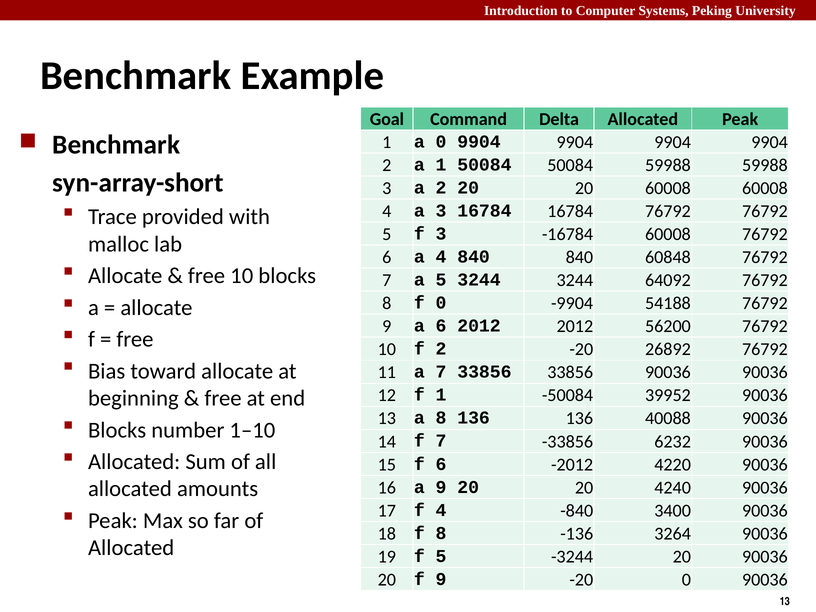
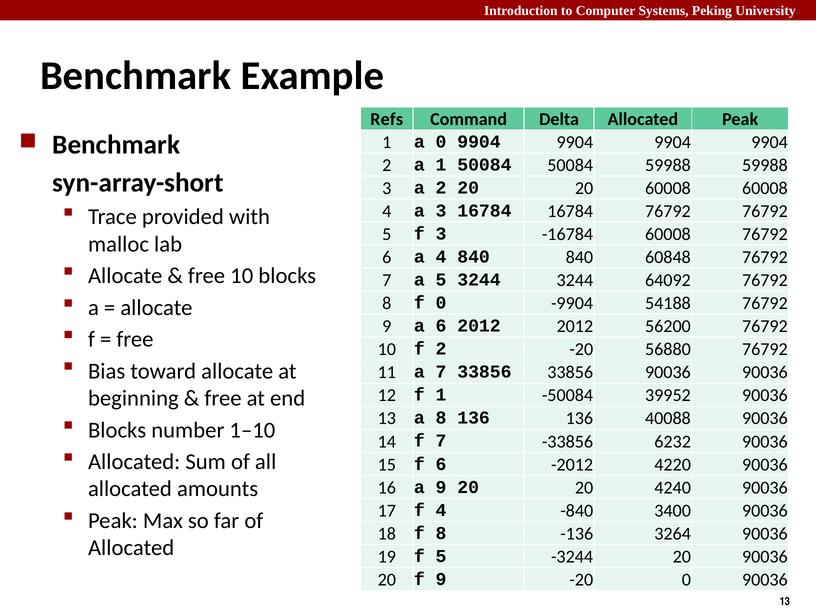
Goal: Goal -> Refs
26892: 26892 -> 56880
